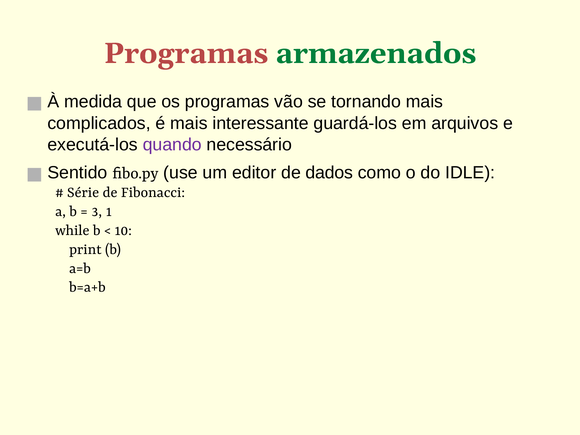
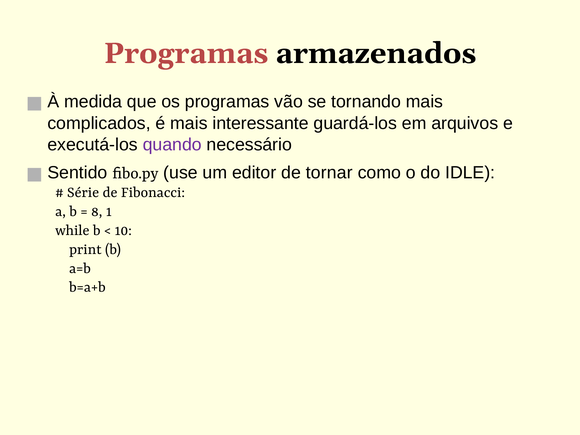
armazenados colour: green -> black
dados: dados -> tornar
3: 3 -> 8
